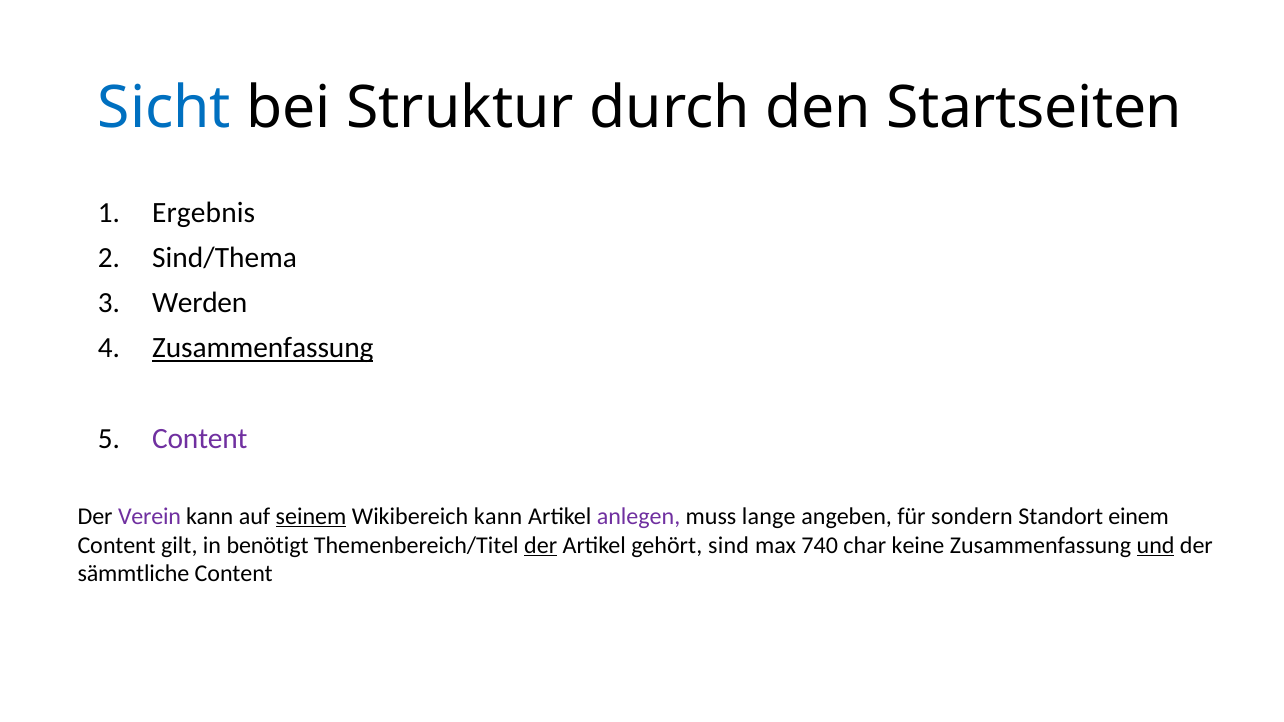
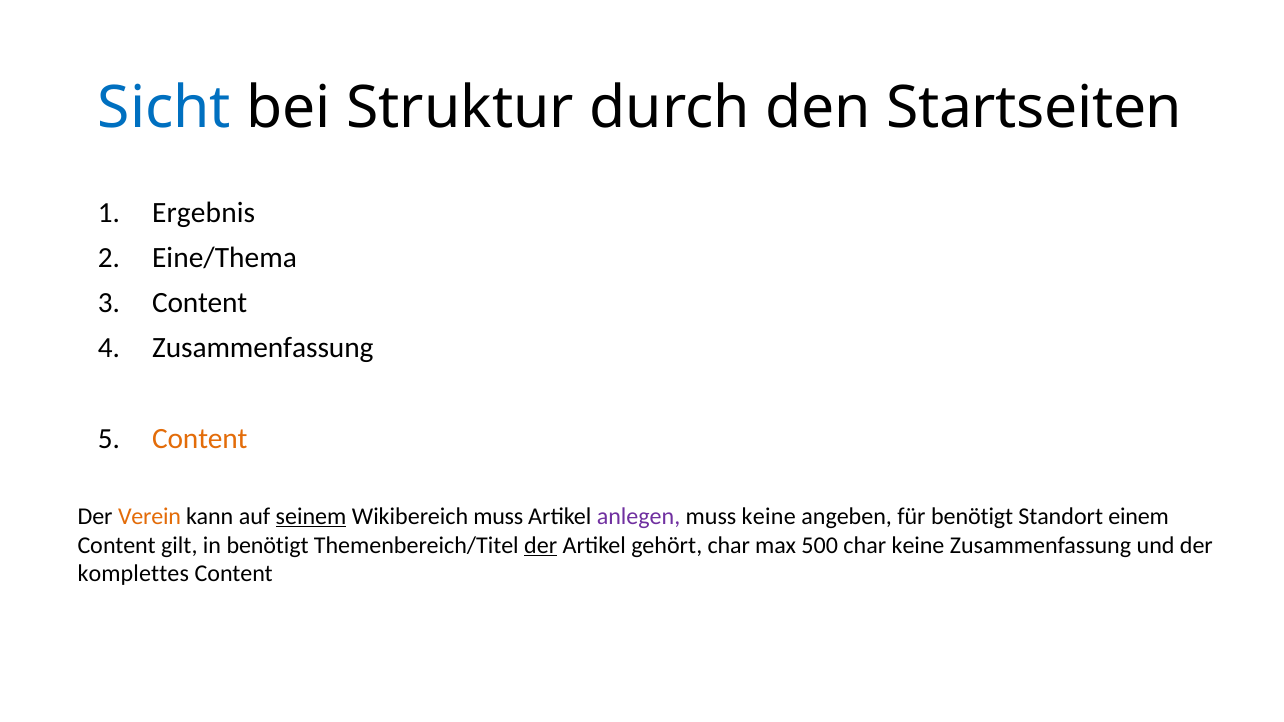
Sind/Thema: Sind/Thema -> Eine/Thema
Werden at (200, 303): Werden -> Content
Zusammenfassung at (263, 348) underline: present -> none
Content at (200, 438) colour: purple -> orange
Verein colour: purple -> orange
Wikibereich kann: kann -> muss
muss lange: lange -> keine
für sondern: sondern -> benötigt
gehört sind: sind -> char
740: 740 -> 500
und underline: present -> none
sämmtliche: sämmtliche -> komplettes
